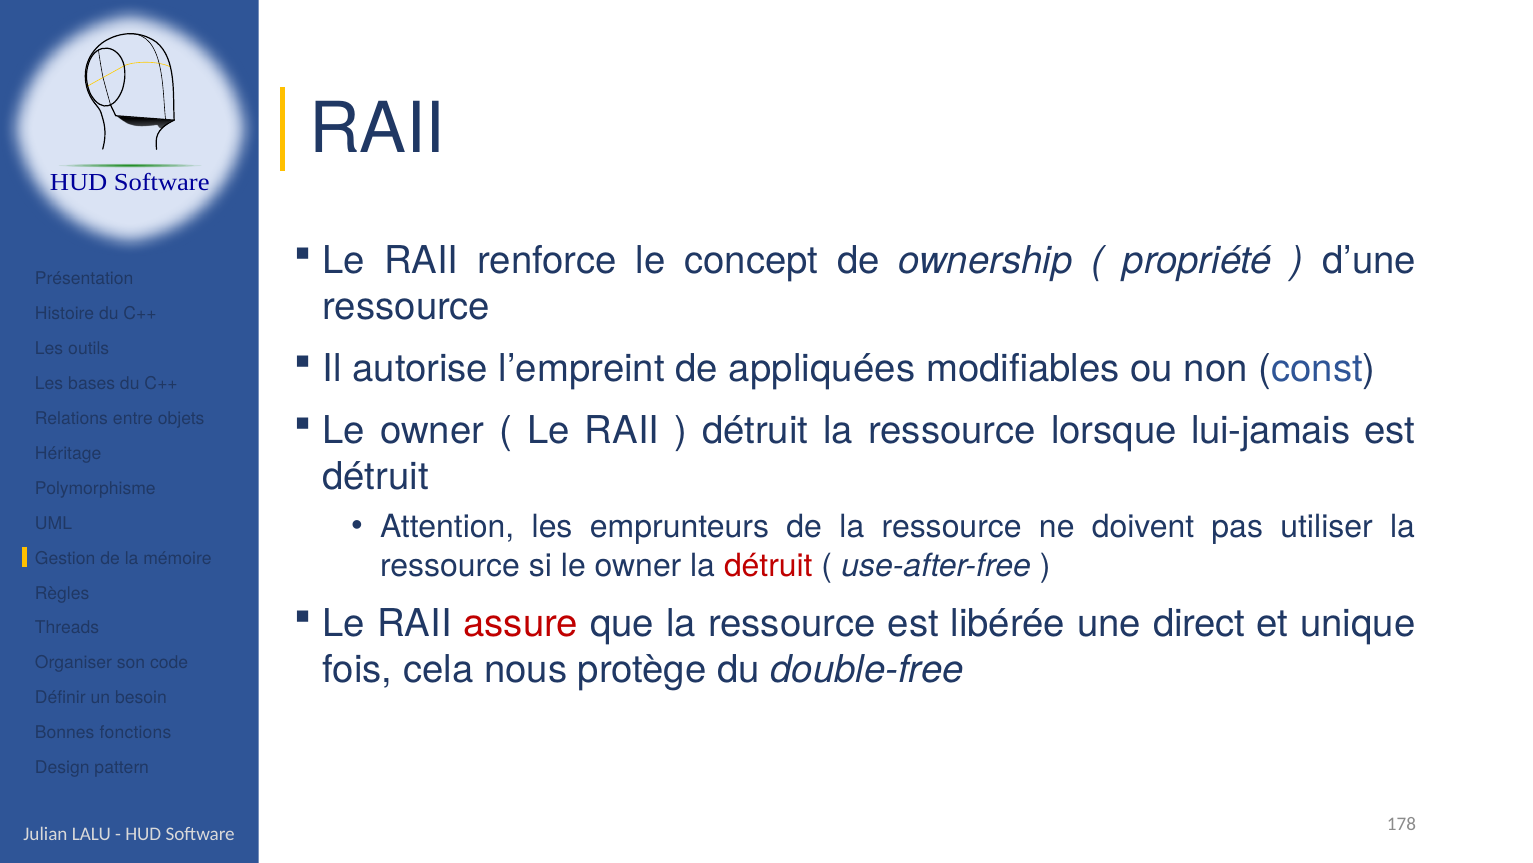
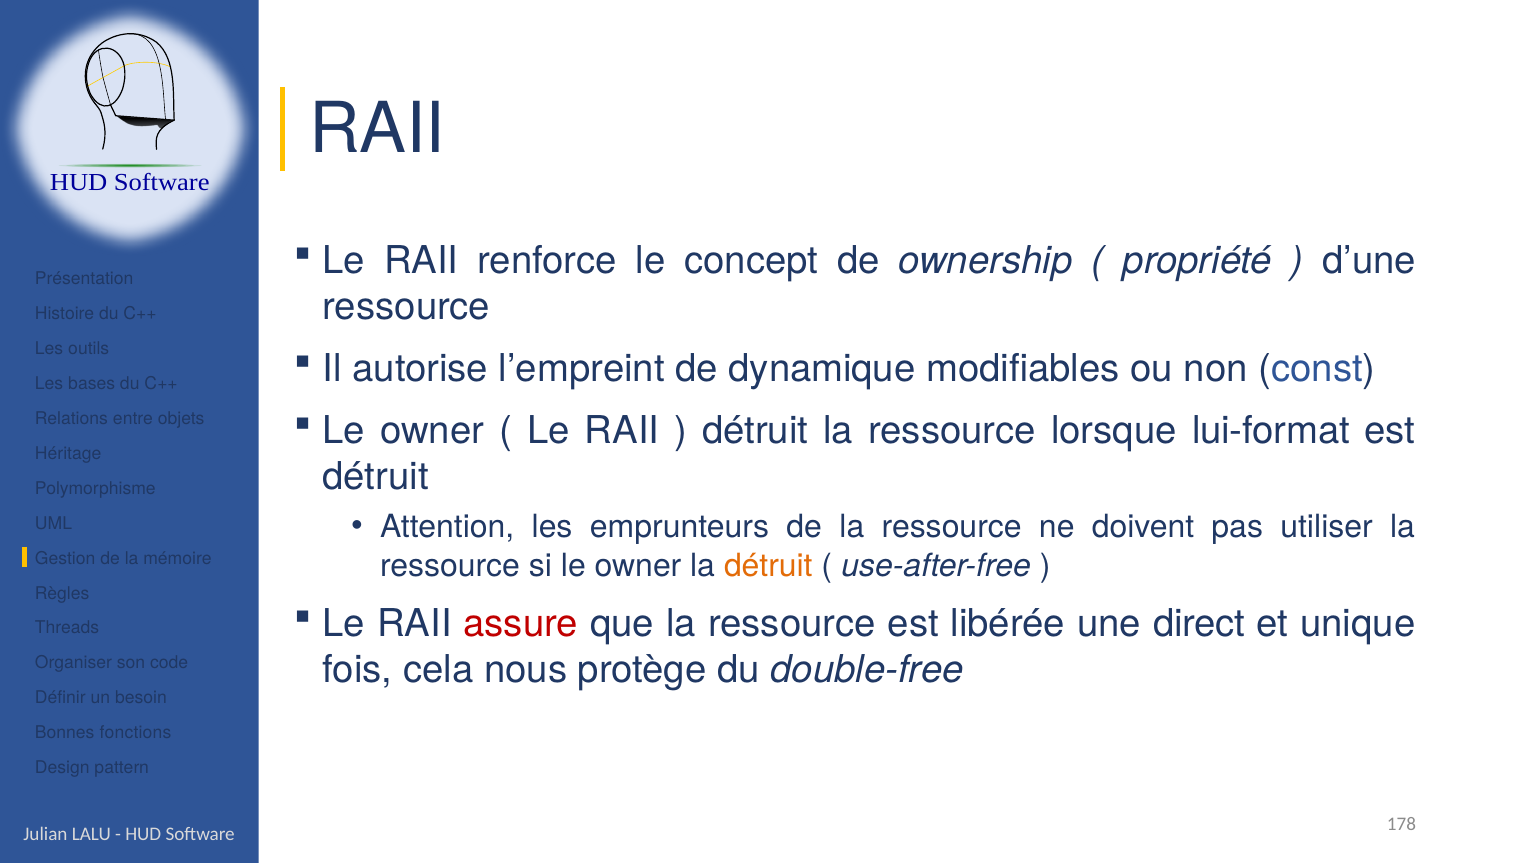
appliquées: appliquées -> dynamique
lui-jamais: lui-jamais -> lui-format
détruit at (768, 565) colour: red -> orange
